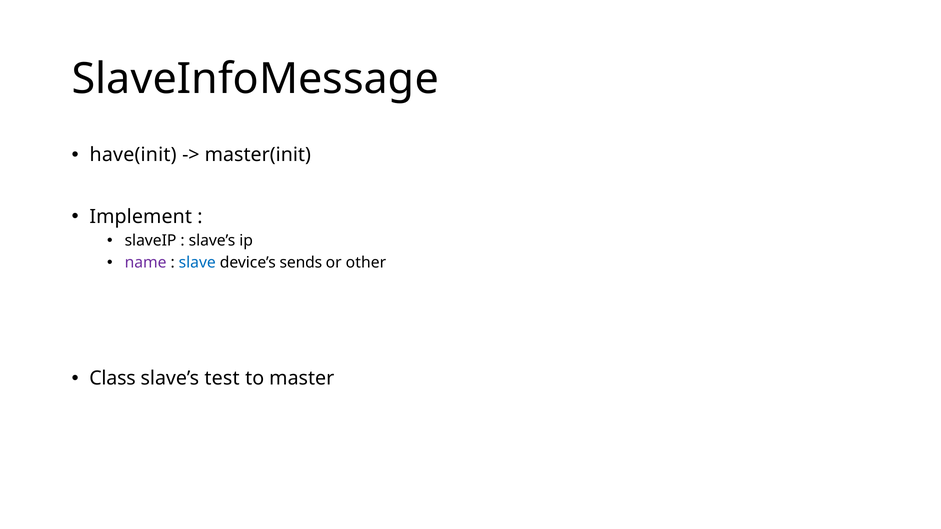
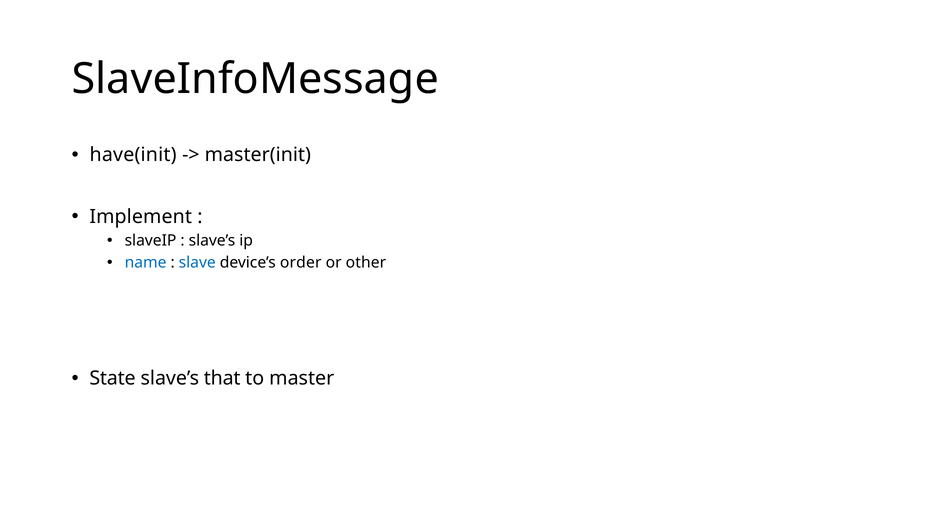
name colour: purple -> blue
sends: sends -> order
Class: Class -> State
test: test -> that
